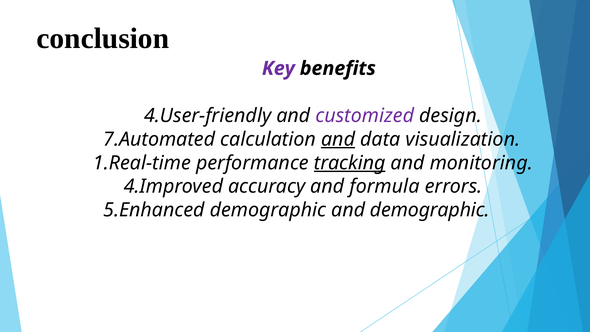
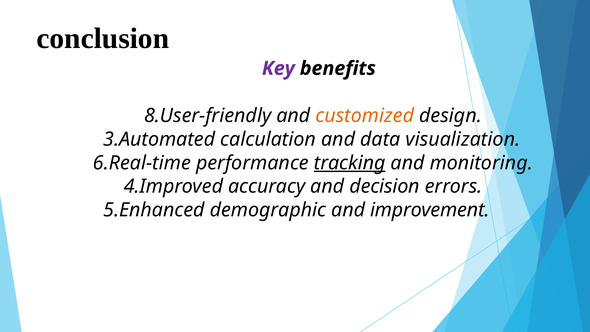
4.User-friendly: 4.User-friendly -> 8.User-friendly
customized colour: purple -> orange
7.Automated: 7.Automated -> 3.Automated
and at (338, 139) underline: present -> none
1.Real-time: 1.Real-time -> 6.Real-time
formula: formula -> decision
and demographic: demographic -> improvement
